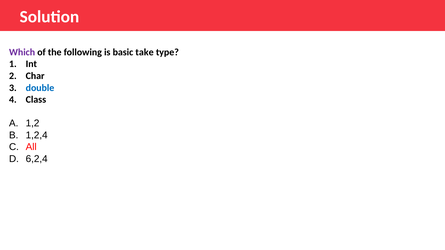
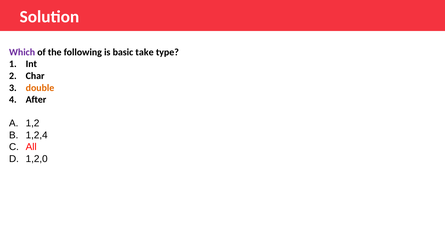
double colour: blue -> orange
Class: Class -> After
6,2,4: 6,2,4 -> 1,2,0
